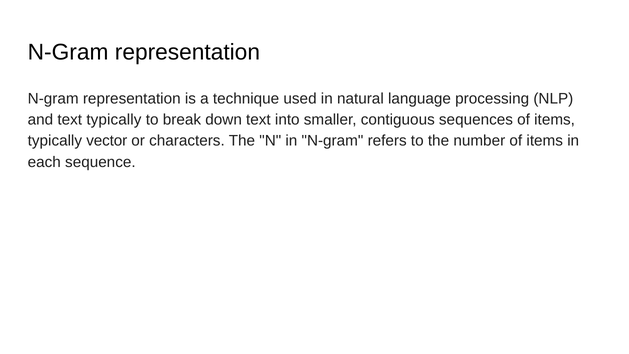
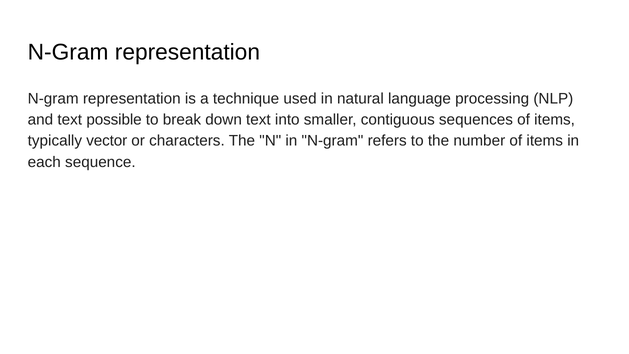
text typically: typically -> possible
